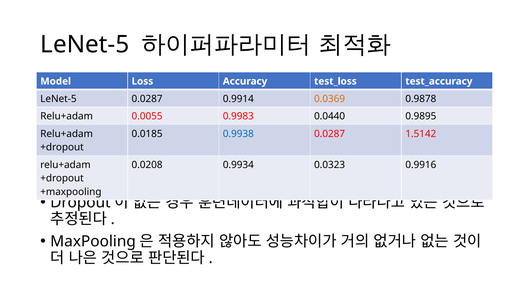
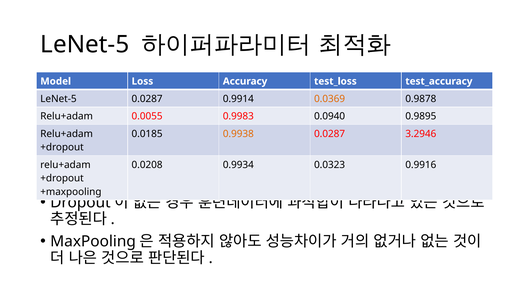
0.0440: 0.0440 -> 0.0940
0.9938 colour: blue -> orange
1.5142: 1.5142 -> 3.2946
